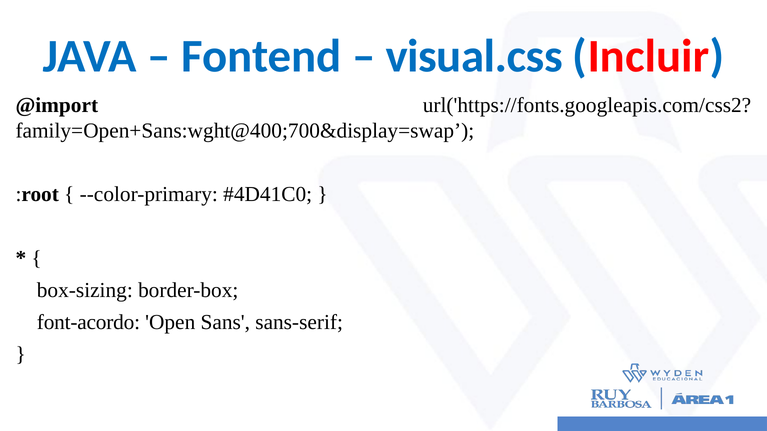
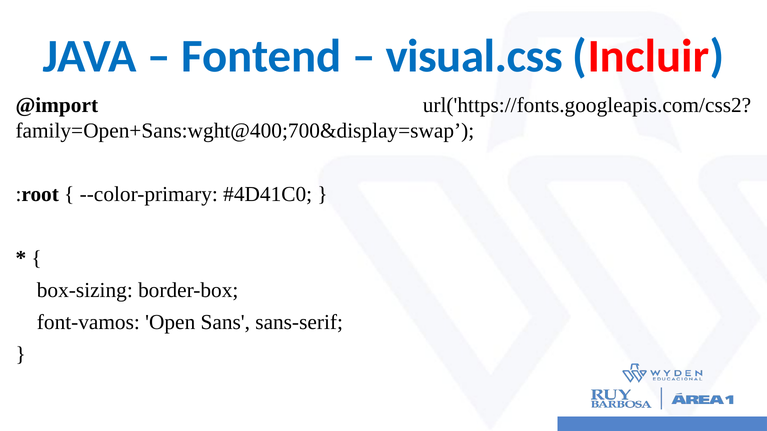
font-acordo: font-acordo -> font-vamos
